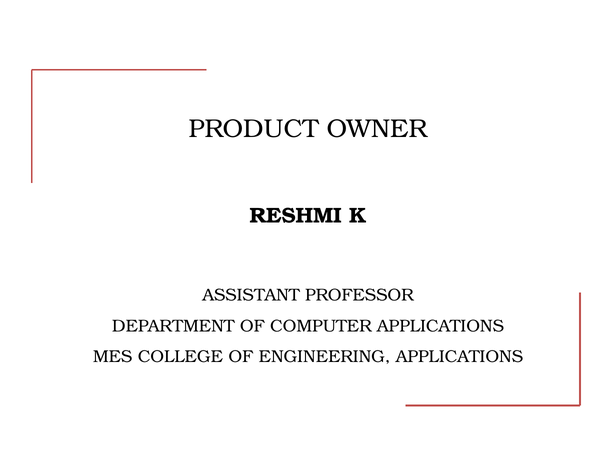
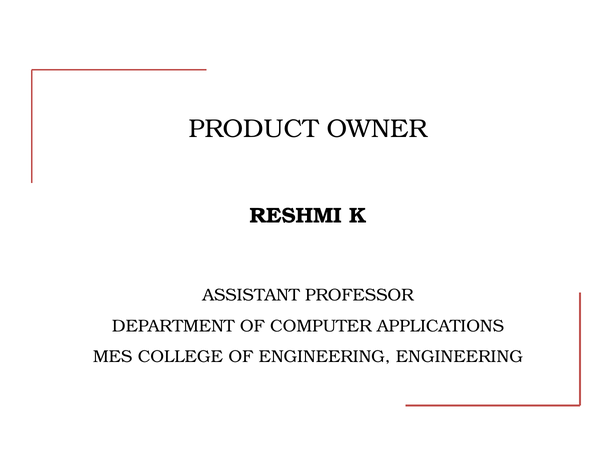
ENGINEERING APPLICATIONS: APPLICATIONS -> ENGINEERING
